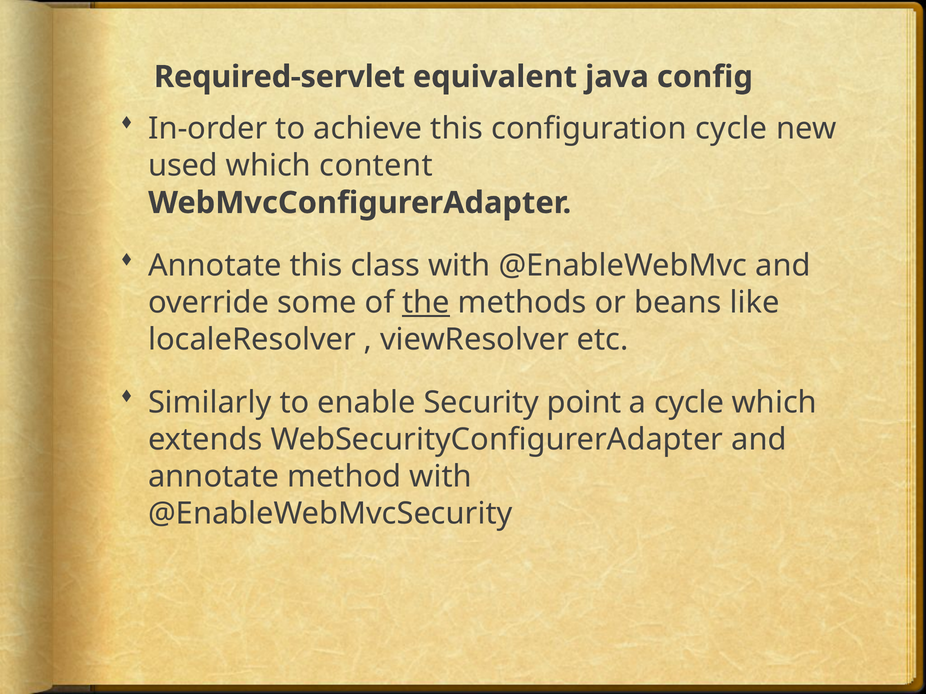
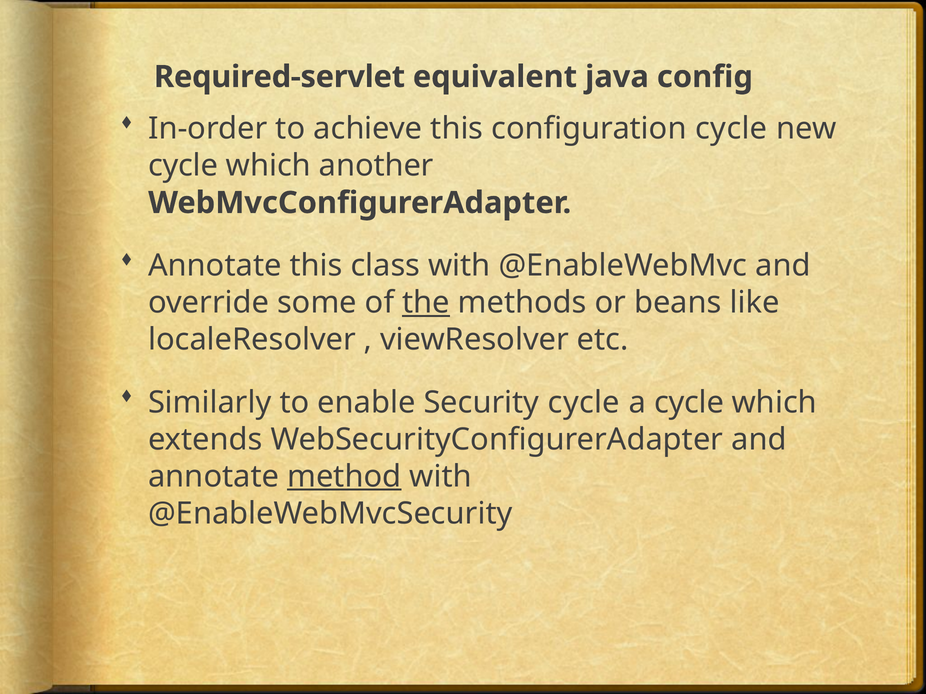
used at (183, 166): used -> cycle
content: content -> another
Security point: point -> cycle
method underline: none -> present
